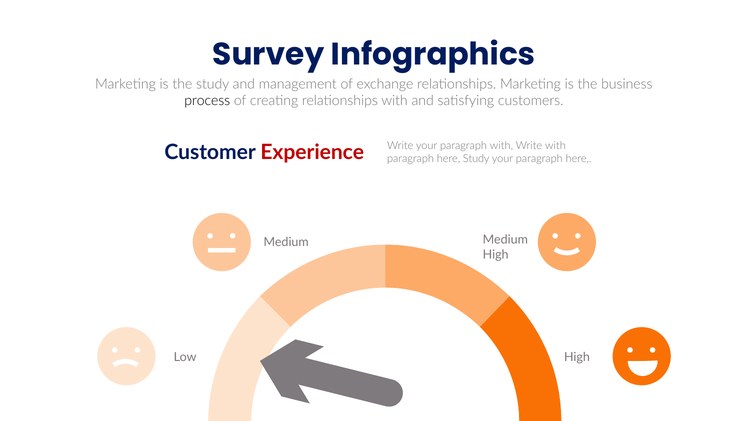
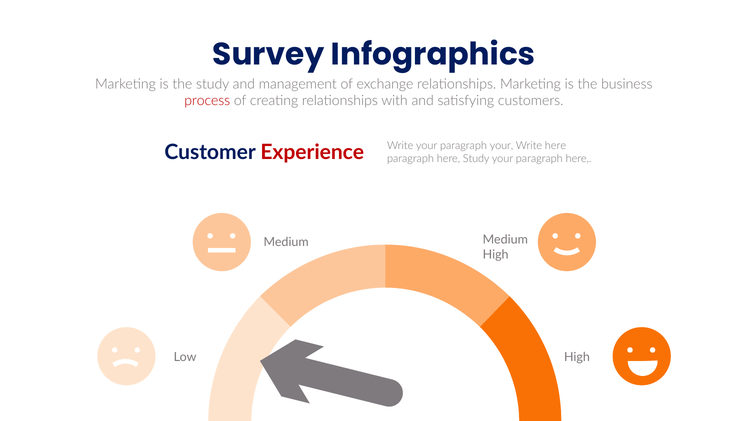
process colour: black -> red
paragraph with: with -> your
Write with: with -> here
